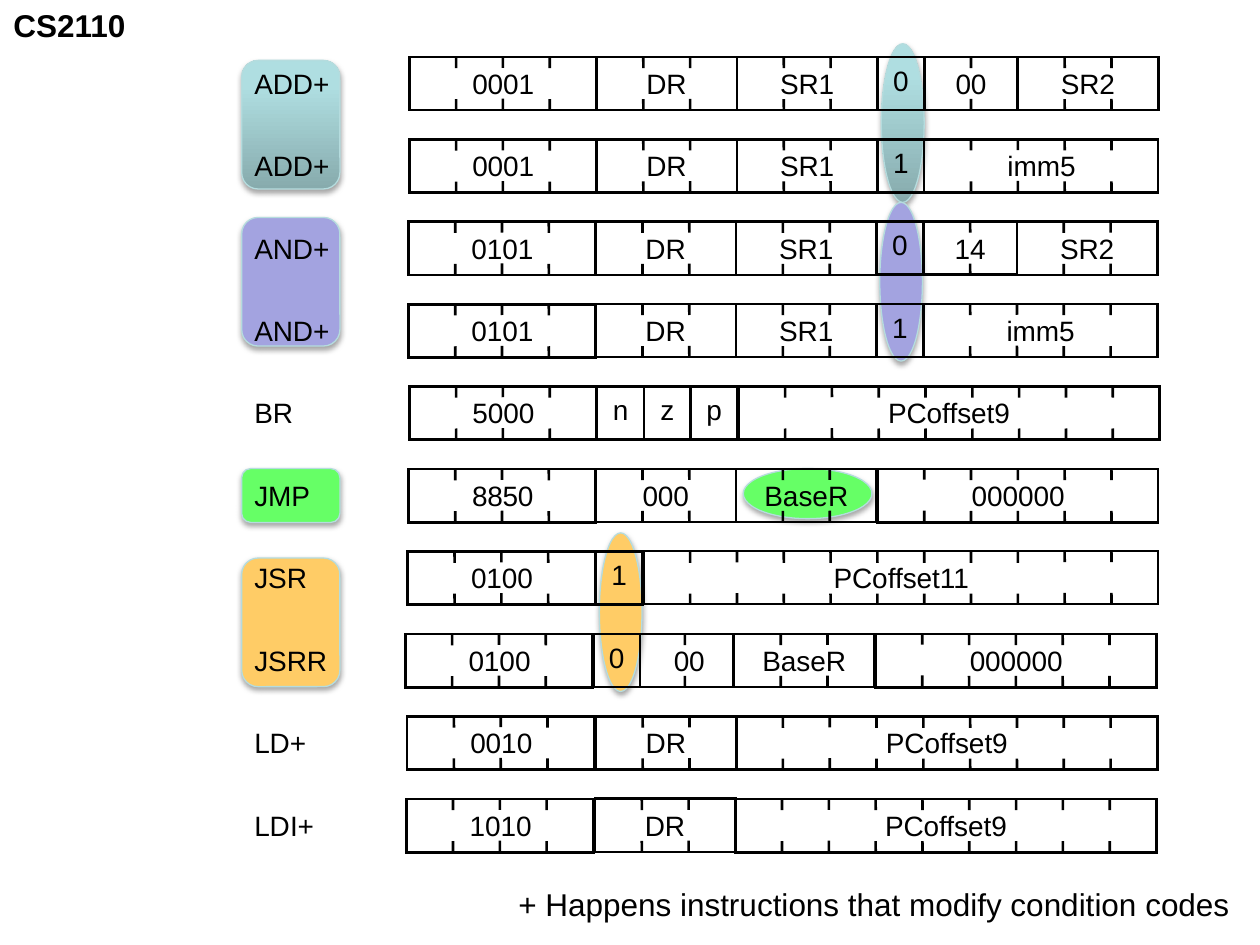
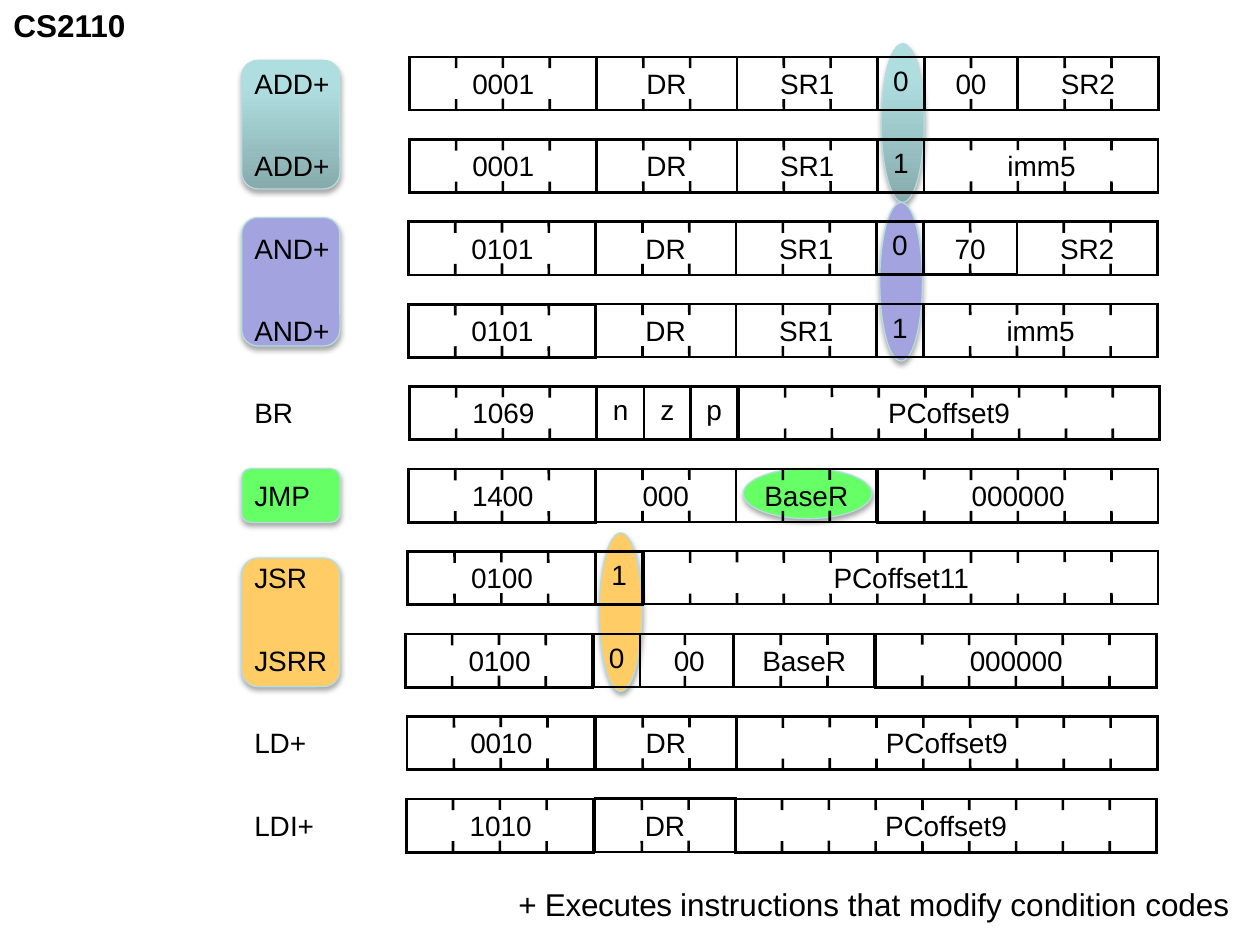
14: 14 -> 70
5000: 5000 -> 1069
8850: 8850 -> 1400
Happens: Happens -> Executes
